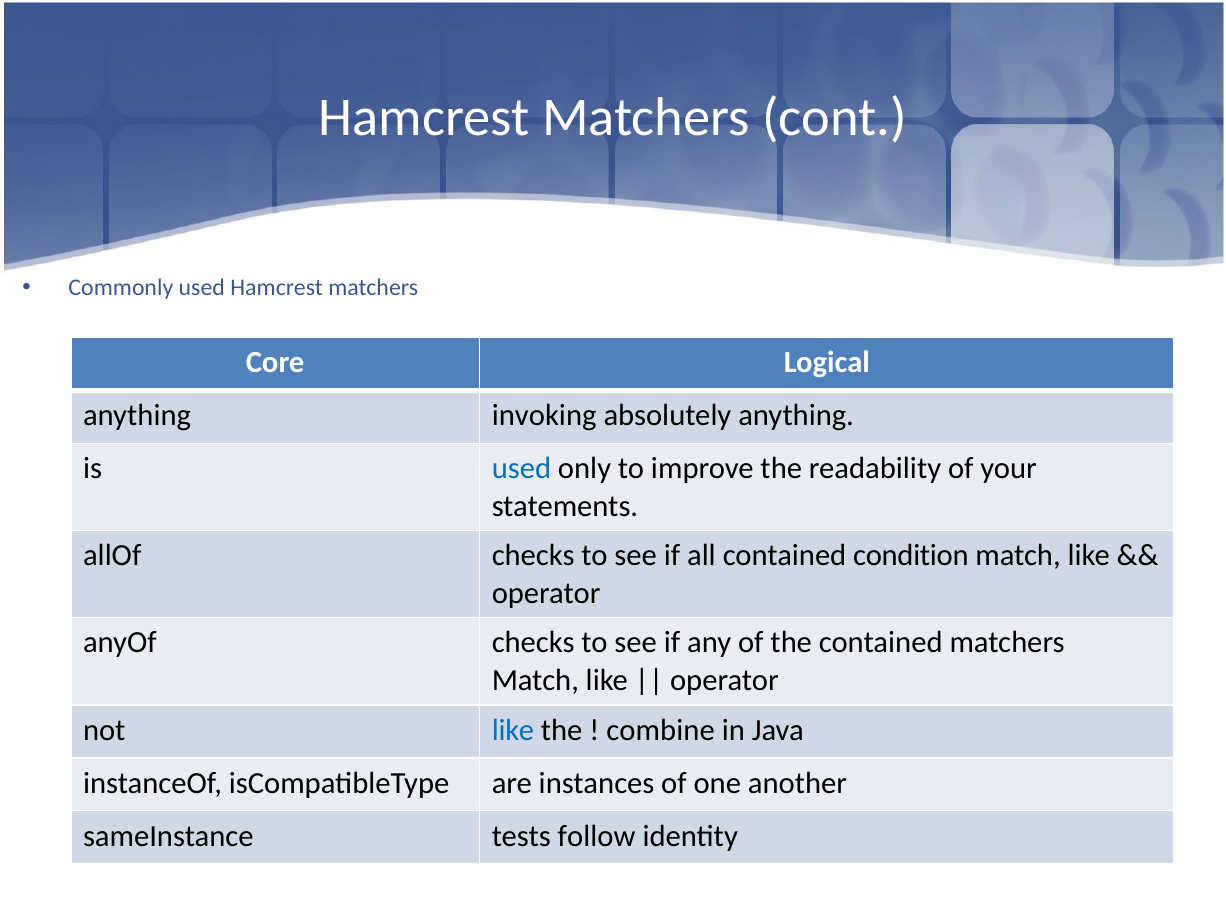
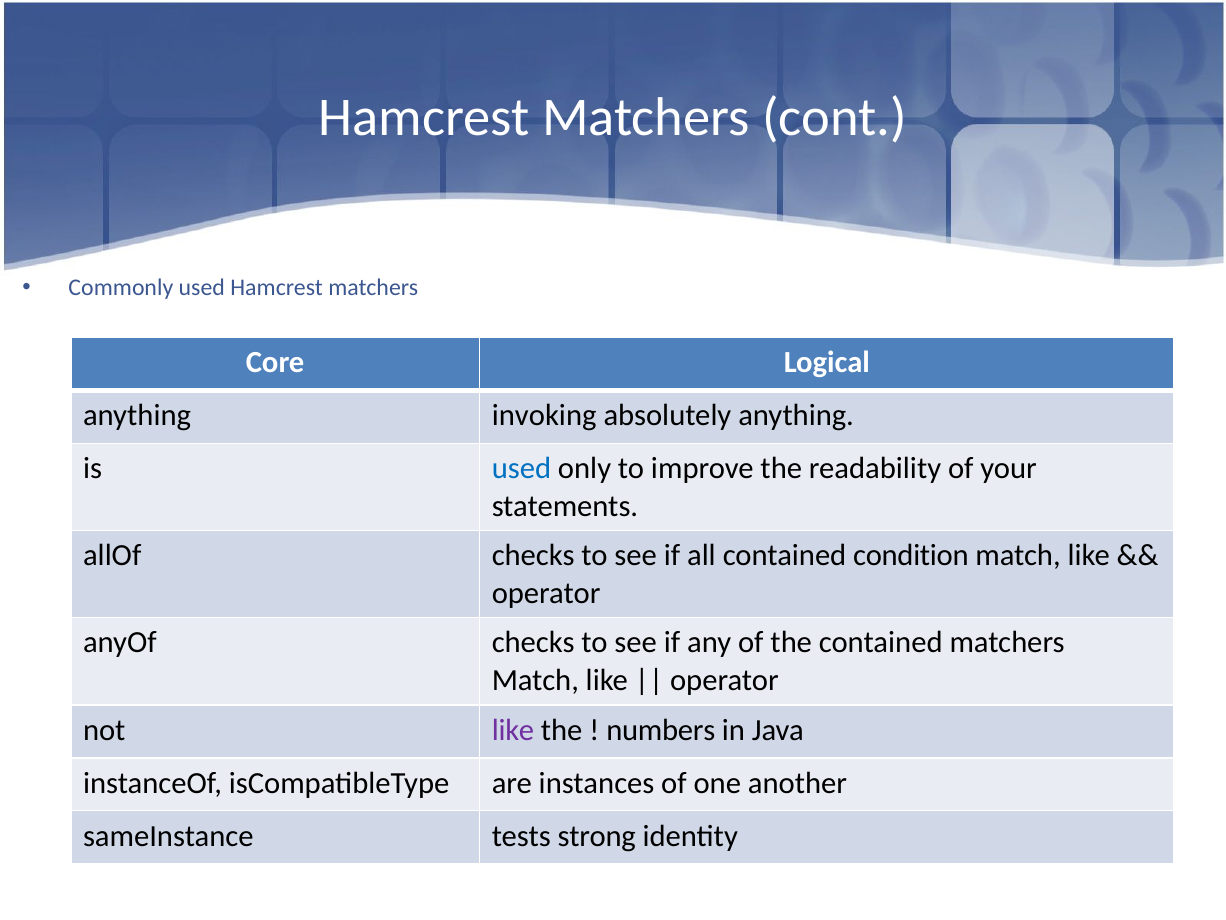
like at (513, 730) colour: blue -> purple
combine: combine -> numbers
follow: follow -> strong
